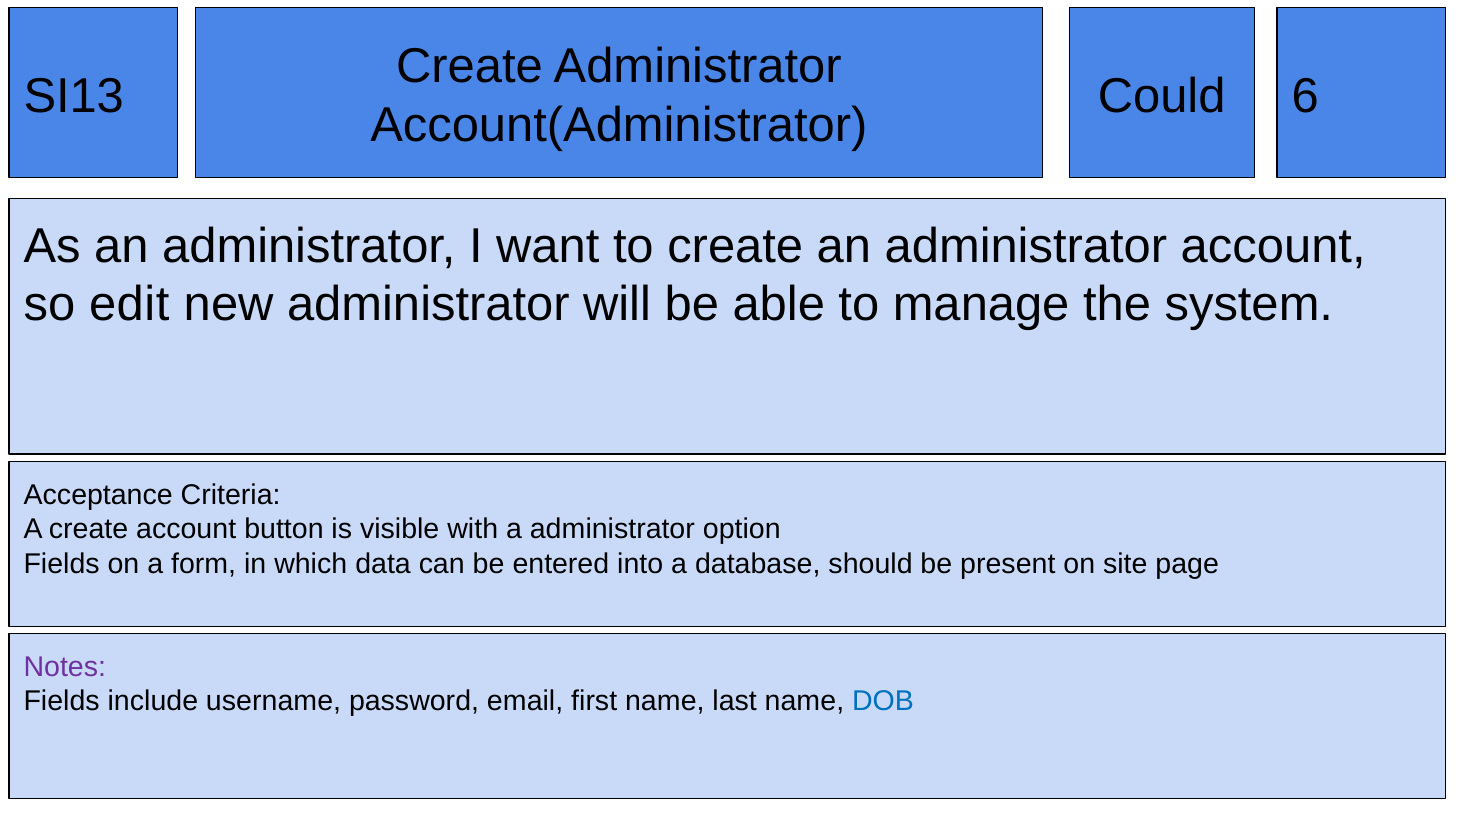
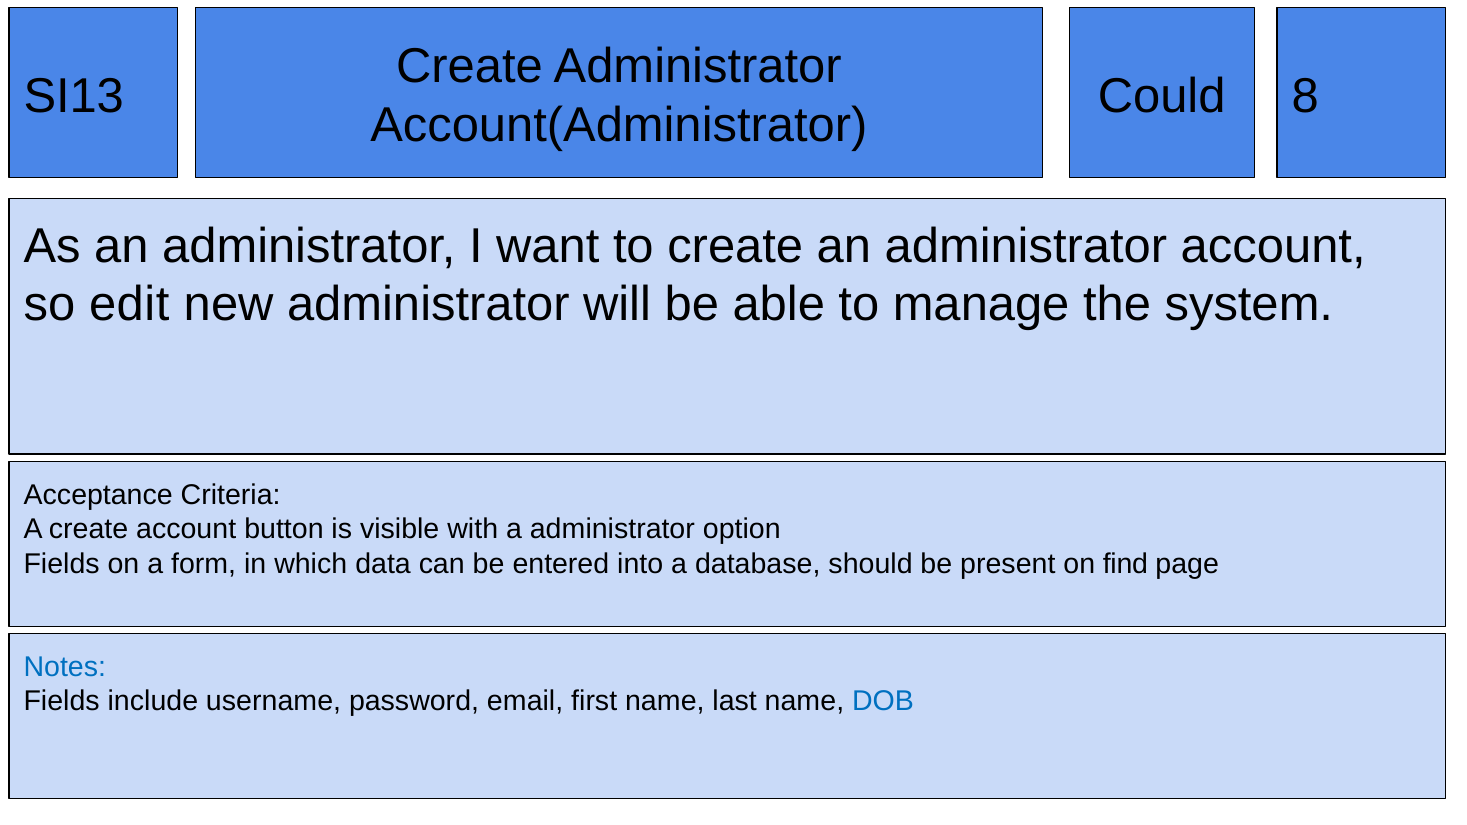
6: 6 -> 8
site: site -> find
Notes colour: purple -> blue
